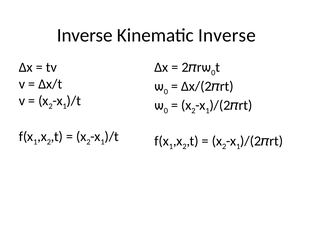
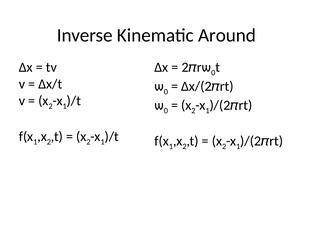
Kinematic Inverse: Inverse -> Around
